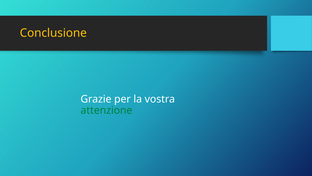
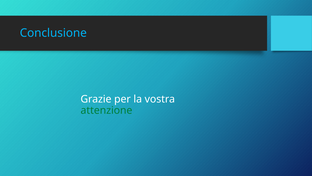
Conclusione colour: yellow -> light blue
